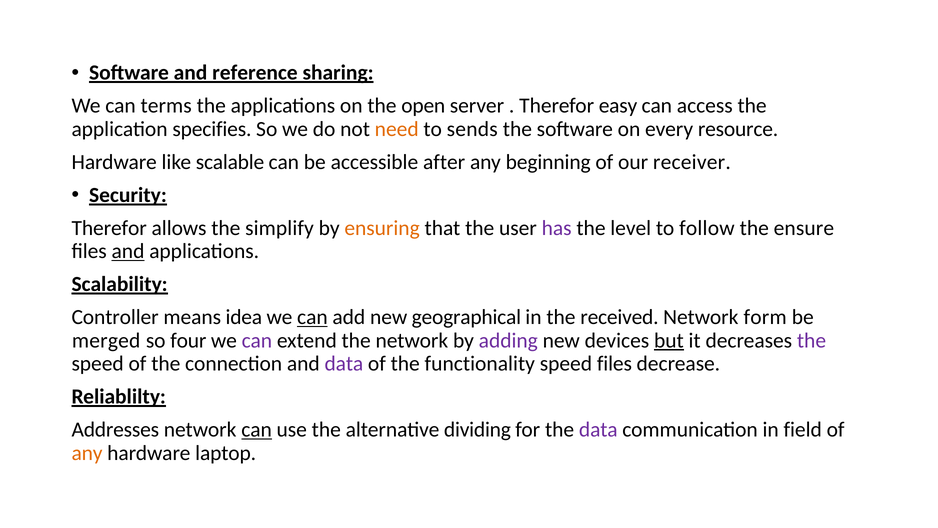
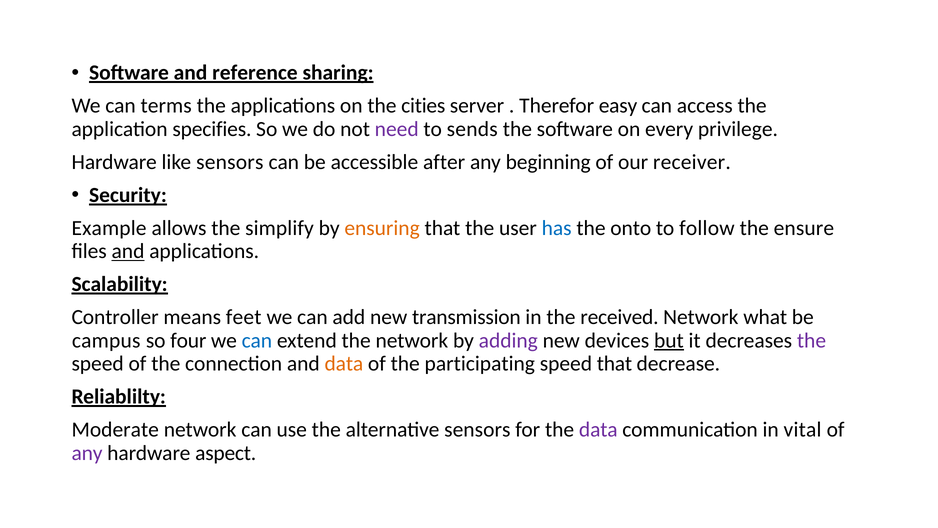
open: open -> cities
need colour: orange -> purple
resource: resource -> privilege
like scalable: scalable -> sensors
Therefor at (109, 228): Therefor -> Example
has colour: purple -> blue
level: level -> onto
idea: idea -> feet
can at (312, 317) underline: present -> none
geographical: geographical -> transmission
form: form -> what
merged: merged -> campus
can at (257, 340) colour: purple -> blue
data at (344, 363) colour: purple -> orange
functionality: functionality -> participating
speed files: files -> that
Addresses: Addresses -> Moderate
can at (257, 429) underline: present -> none
alternative dividing: dividing -> sensors
field: field -> vital
any at (87, 453) colour: orange -> purple
laptop: laptop -> aspect
